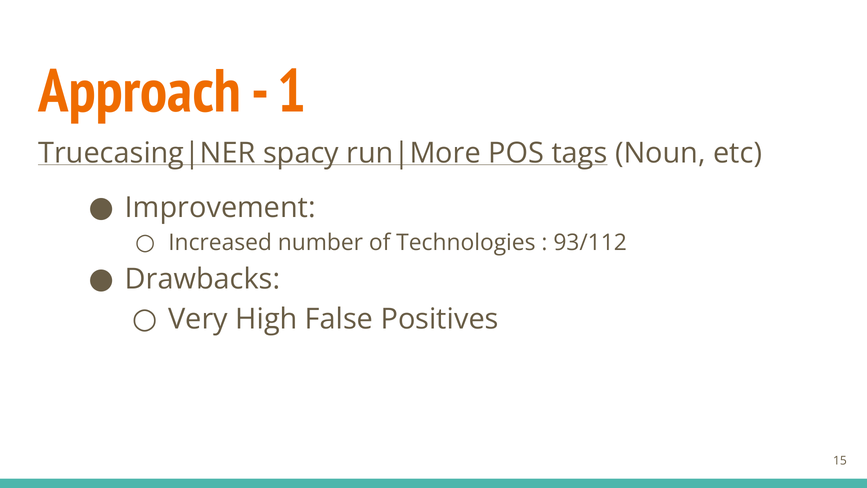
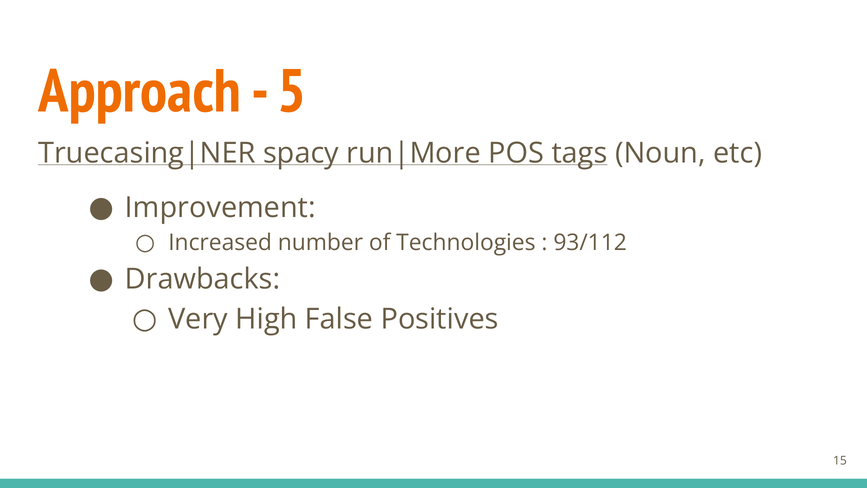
1: 1 -> 5
